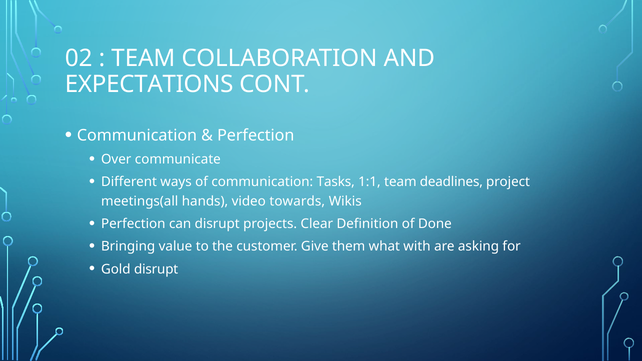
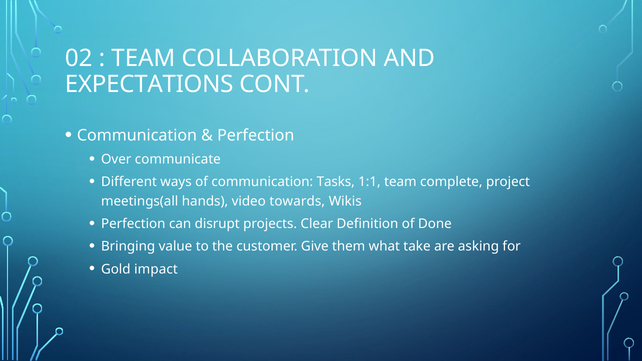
deadlines: deadlines -> complete
with: with -> take
Gold disrupt: disrupt -> impact
